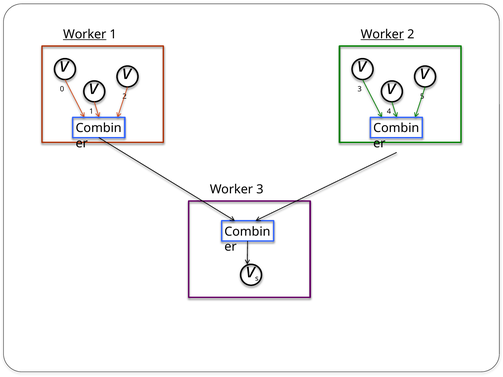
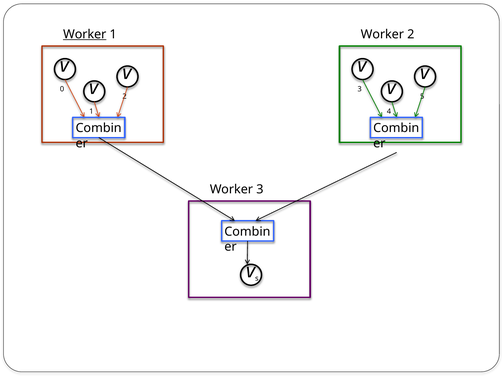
Worker at (382, 34) underline: present -> none
